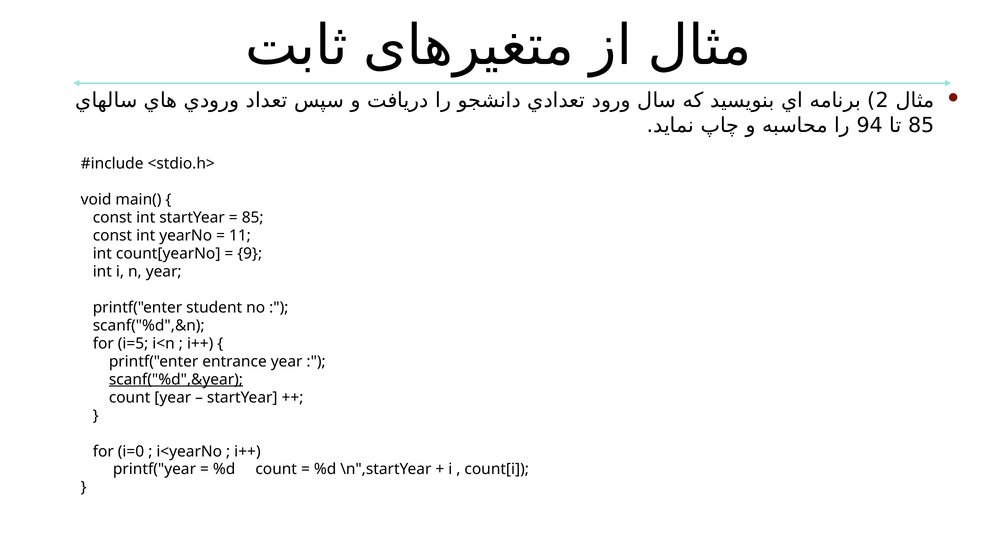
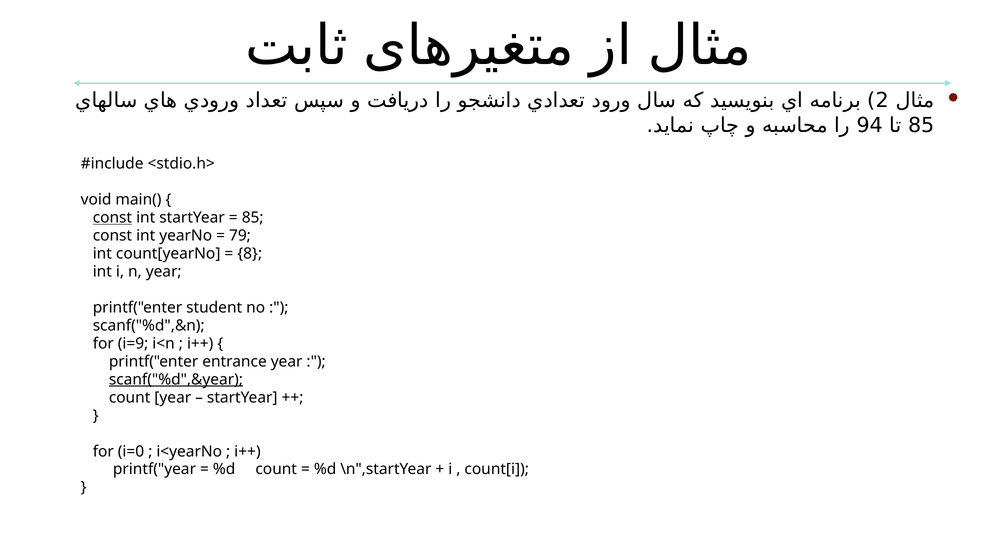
const at (112, 218) underline: none -> present
11: 11 -> 79
9: 9 -> 8
i=5: i=5 -> i=9
